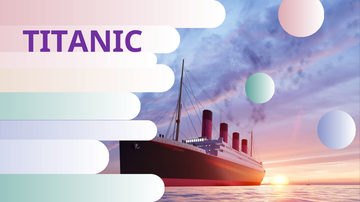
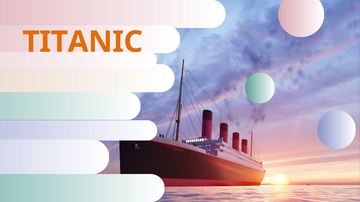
TITANIC colour: purple -> orange
